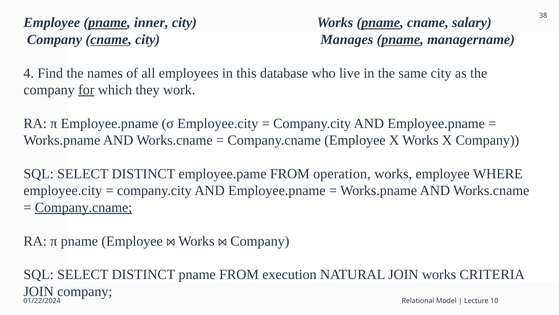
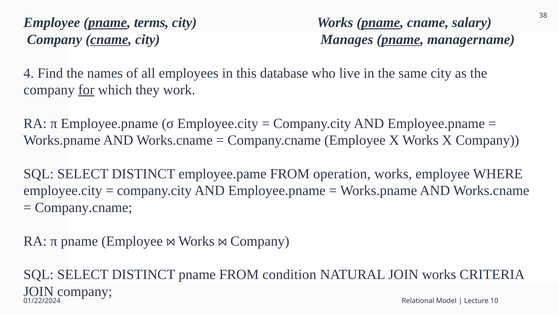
inner: inner -> terms
Company.cname at (83, 207) underline: present -> none
execution: execution -> condition
